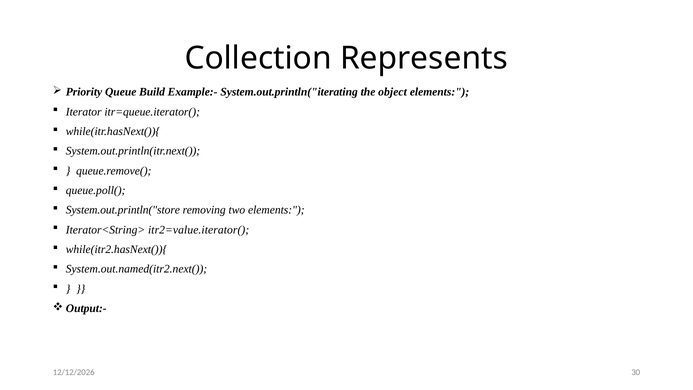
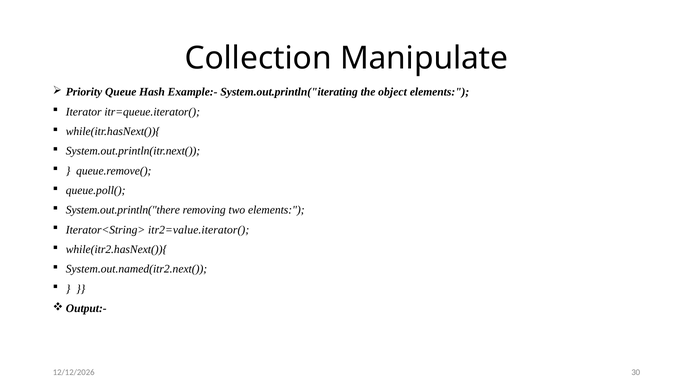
Represents: Represents -> Manipulate
Build: Build -> Hash
System.out.println("store: System.out.println("store -> System.out.println("there
